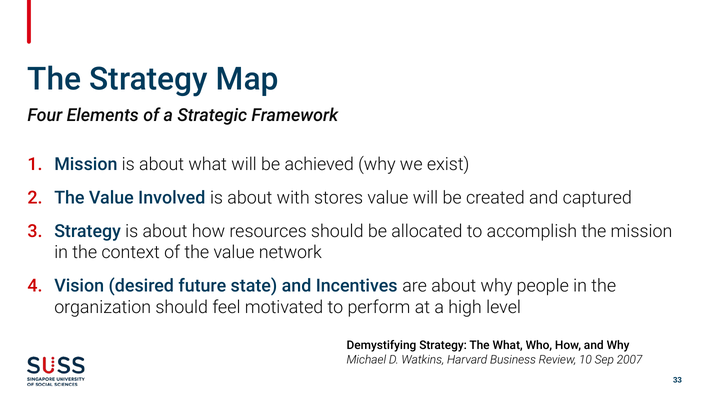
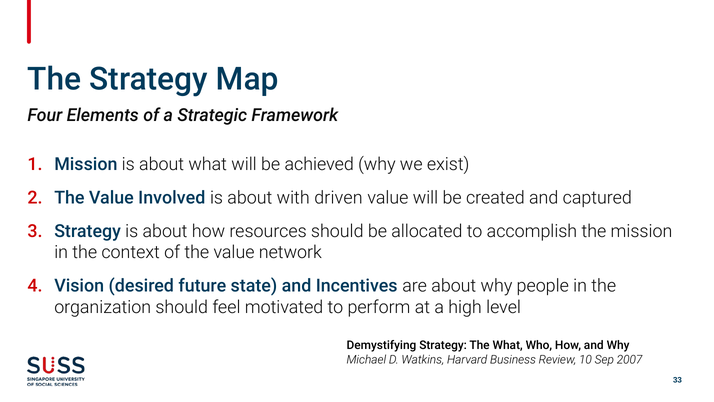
stores: stores -> driven
